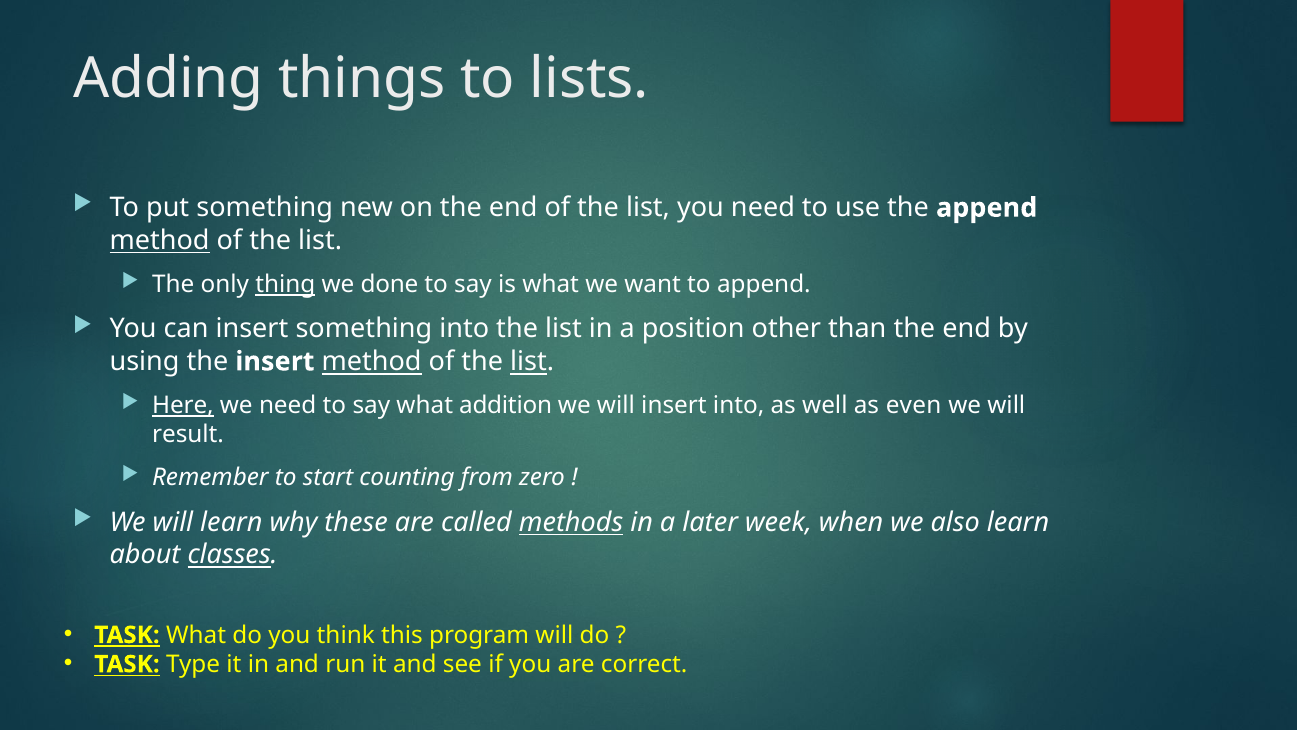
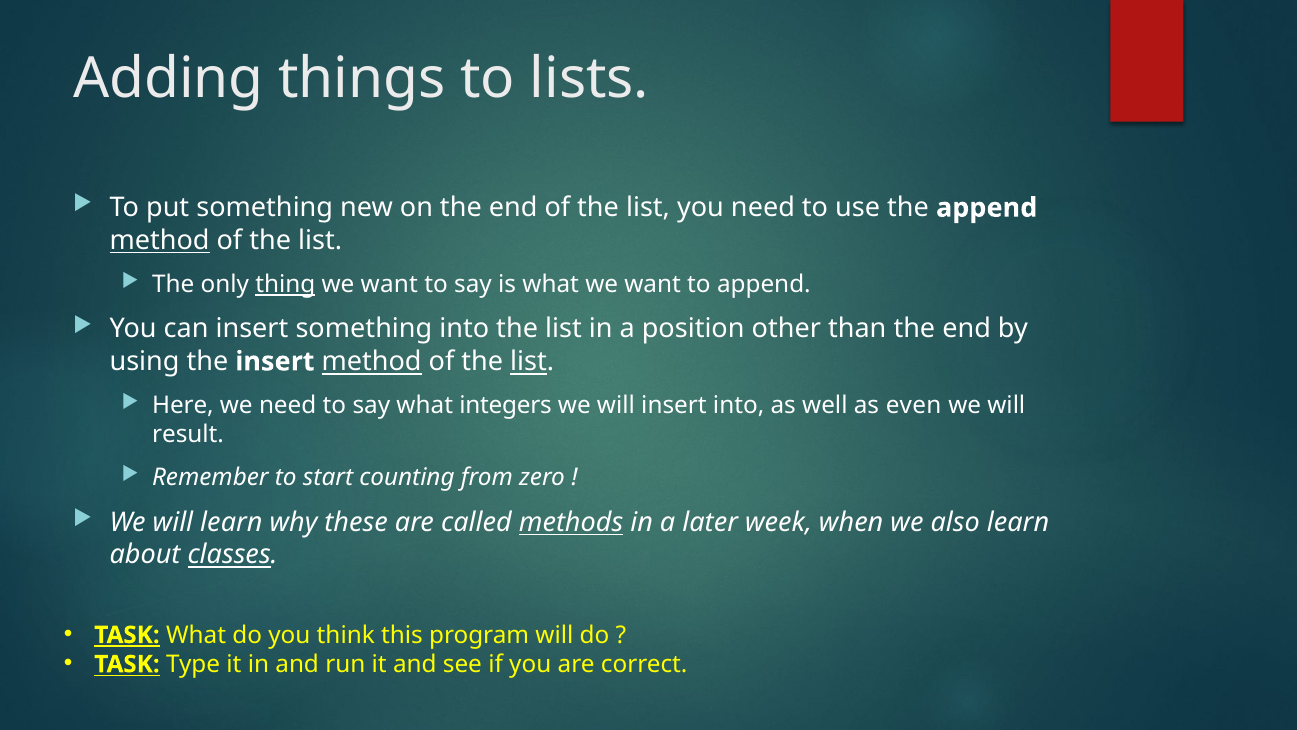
done at (390, 284): done -> want
Here underline: present -> none
addition: addition -> integers
